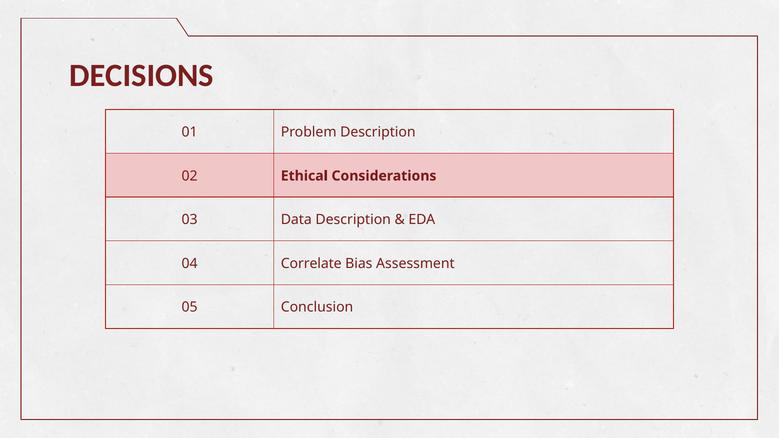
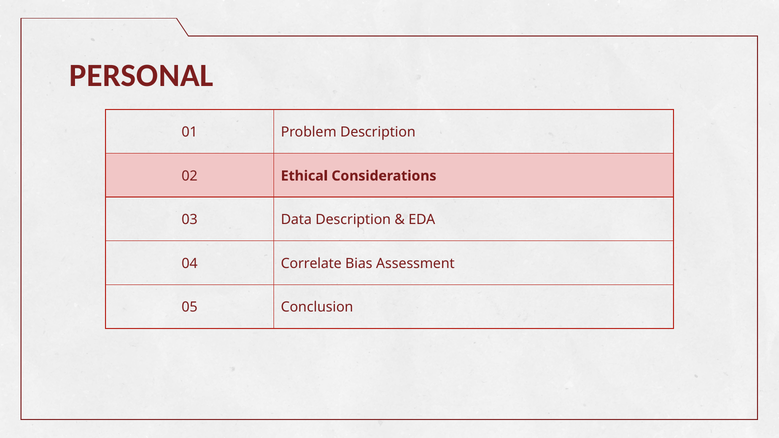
DECISIONS: DECISIONS -> PERSONAL
